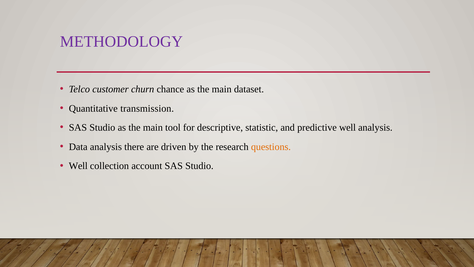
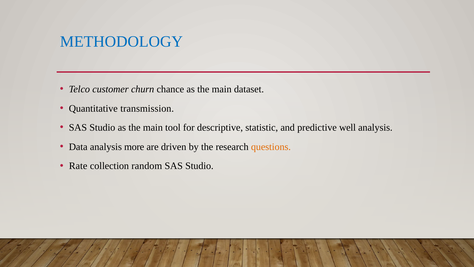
METHODOLOGY colour: purple -> blue
there: there -> more
Well at (78, 166): Well -> Rate
account: account -> random
